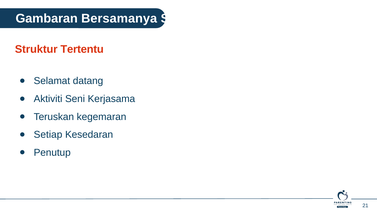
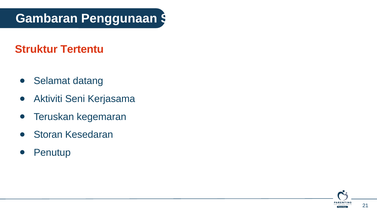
Bersamanya: Bersamanya -> Penggunaan
Setiap: Setiap -> Storan
